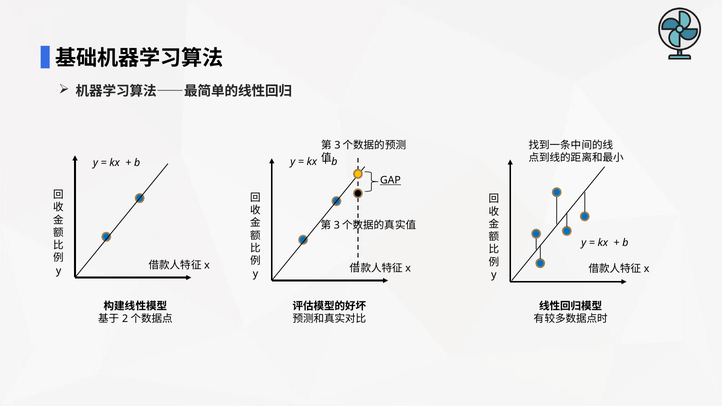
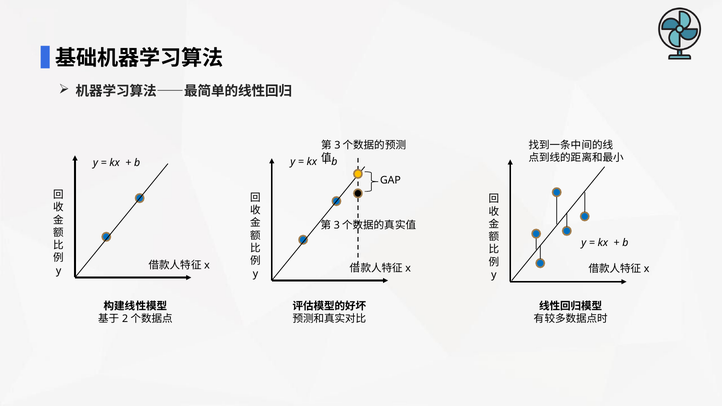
GAP underline: present -> none
